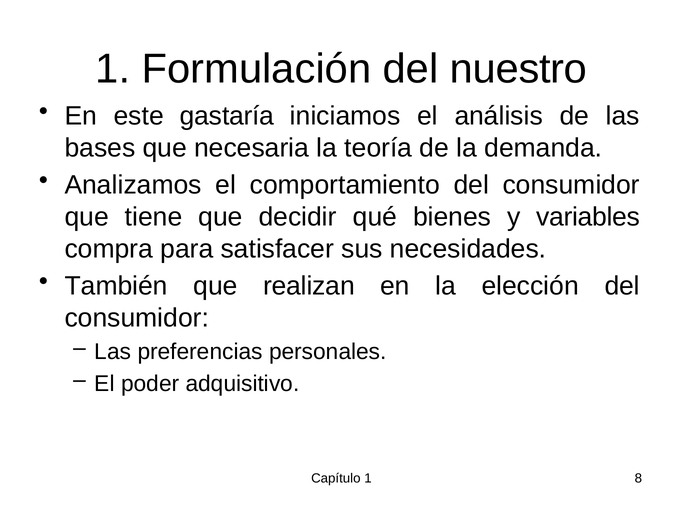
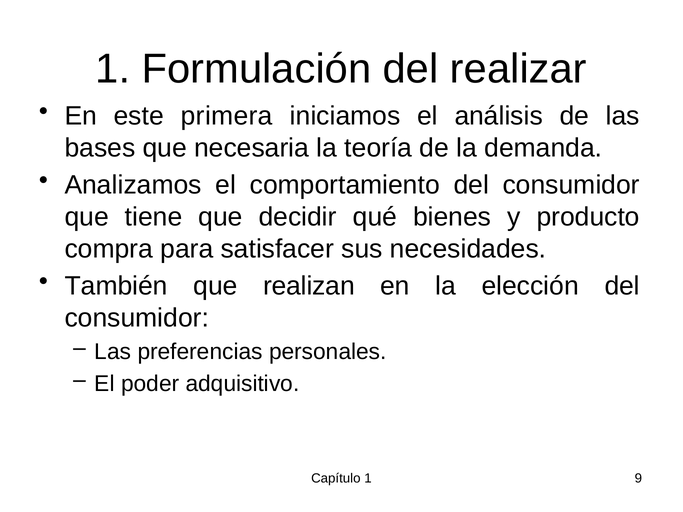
nuestro: nuestro -> realizar
gastaría: gastaría -> primera
variables: variables -> producto
8: 8 -> 9
